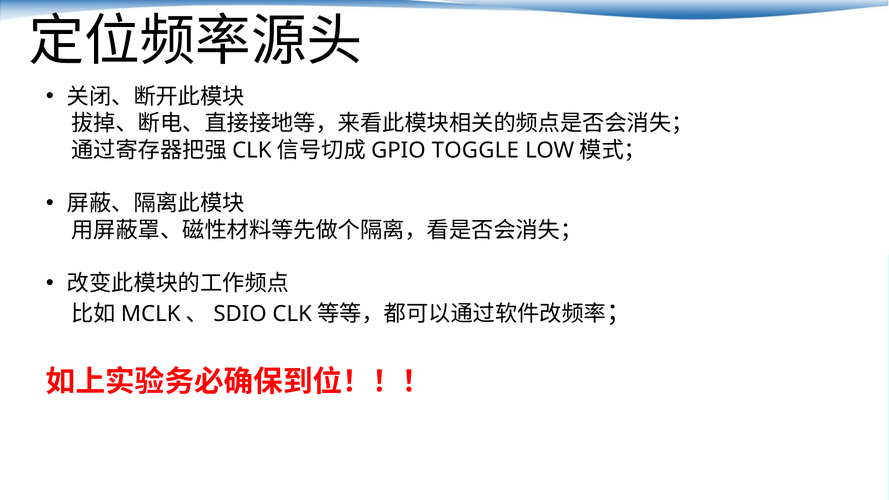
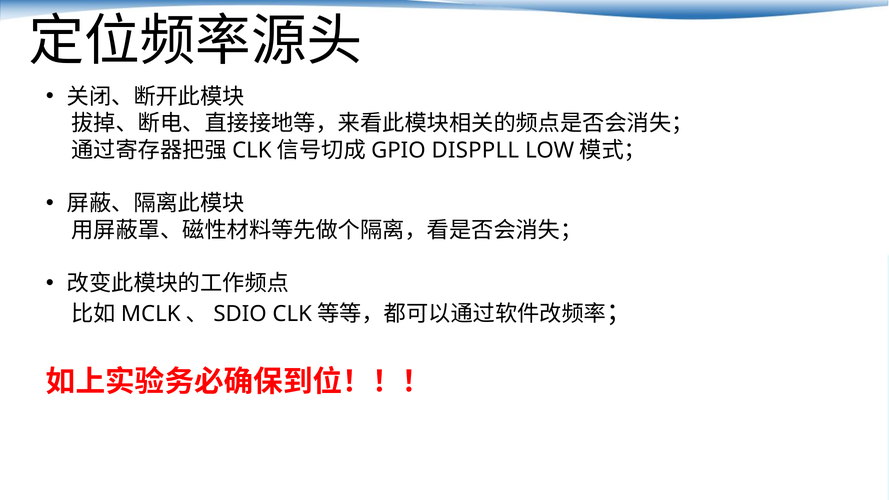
TOGGLE: TOGGLE -> DISPPLL
